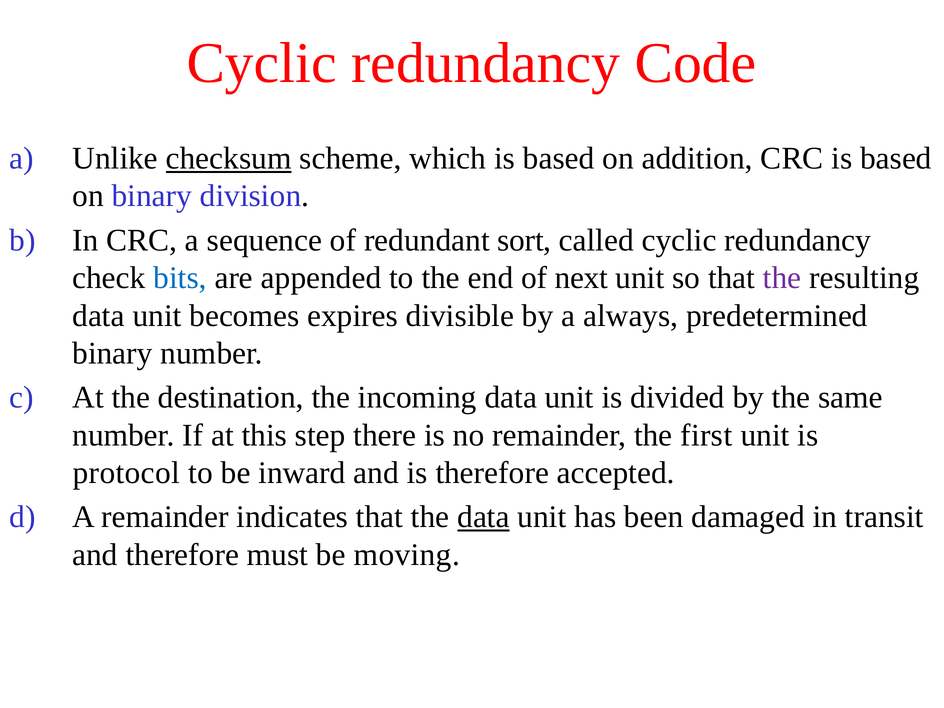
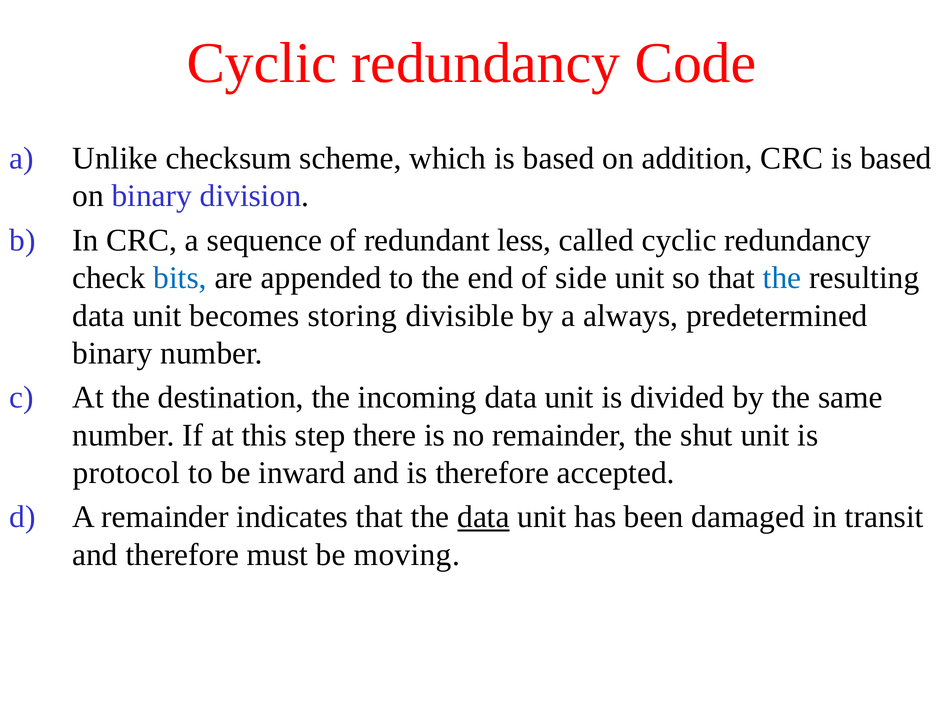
checksum underline: present -> none
sort: sort -> less
next: next -> side
the at (782, 278) colour: purple -> blue
expires: expires -> storing
first: first -> shut
